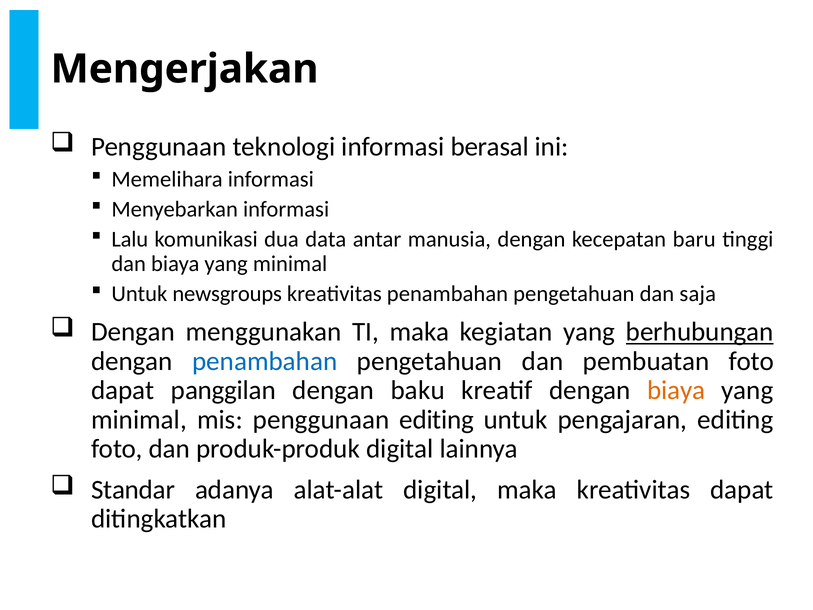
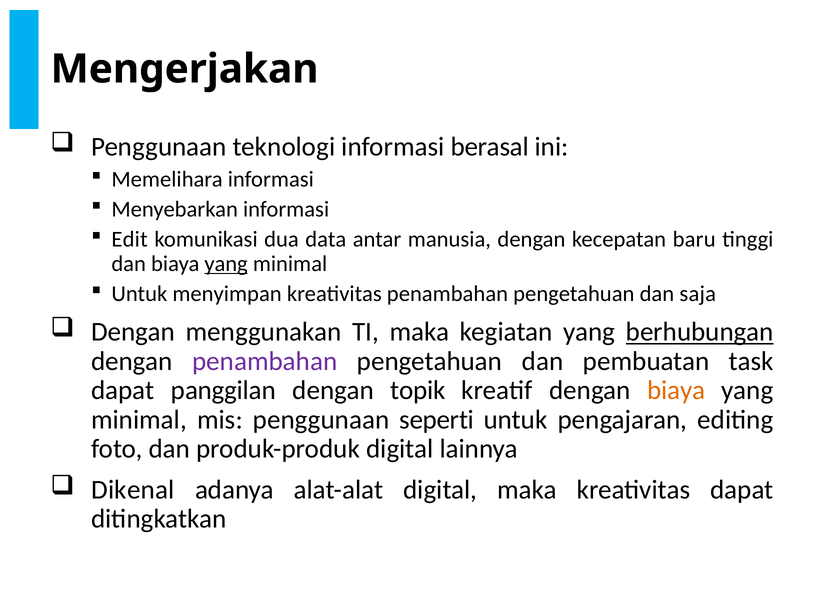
Lalu: Lalu -> Edit
yang at (226, 264) underline: none -> present
newsgroups: newsgroups -> menyimpan
penambahan at (265, 361) colour: blue -> purple
pembuatan foto: foto -> task
baku: baku -> topik
penggunaan editing: editing -> seperti
Standar: Standar -> Dikenal
